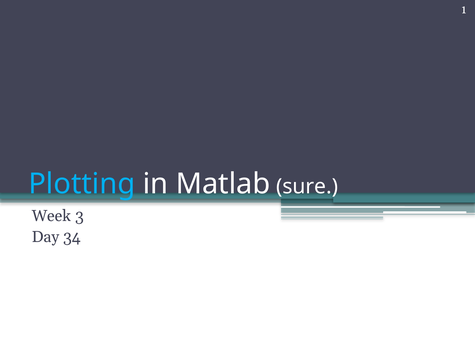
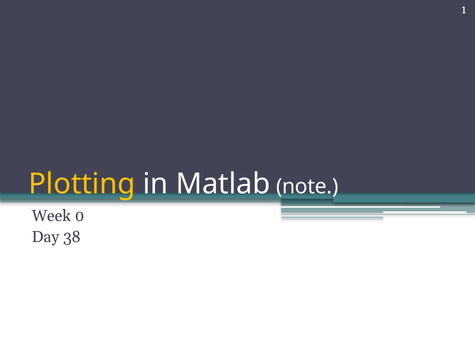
Plotting colour: light blue -> yellow
sure: sure -> note
3: 3 -> 0
34: 34 -> 38
